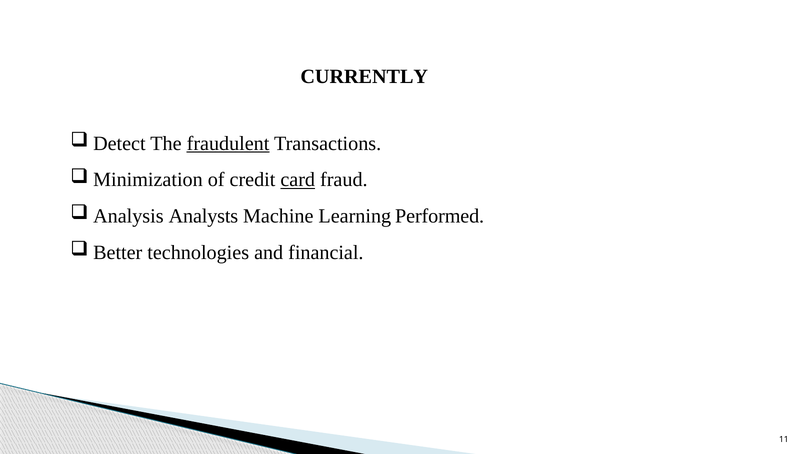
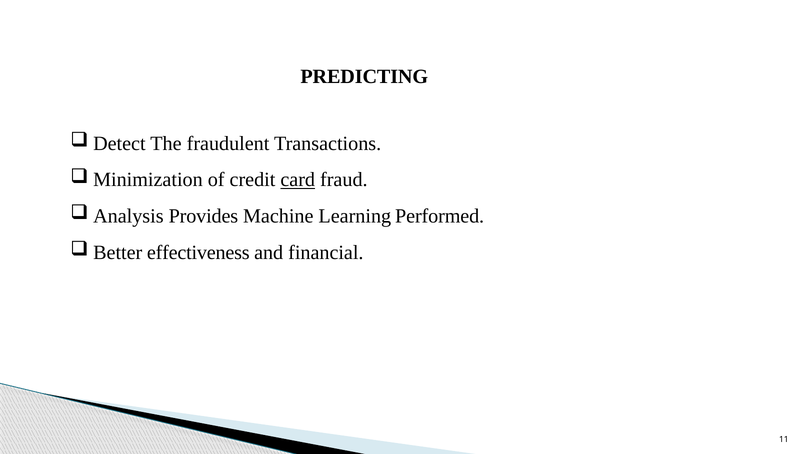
CURRENTLY: CURRENTLY -> PREDICTING
fraudulent underline: present -> none
Analysts: Analysts -> Provides
technologies: technologies -> effectiveness
